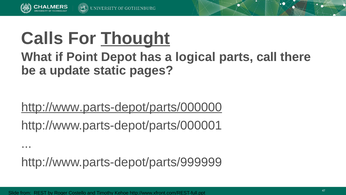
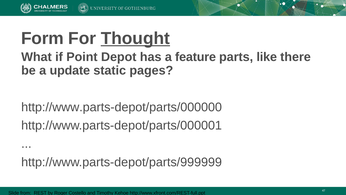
Calls: Calls -> Form
logical: logical -> feature
call: call -> like
http://www.parts-depot/parts/000000 underline: present -> none
